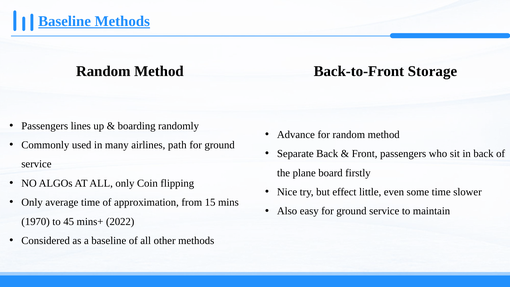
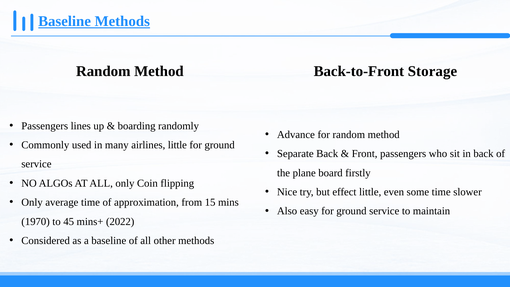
airlines path: path -> little
